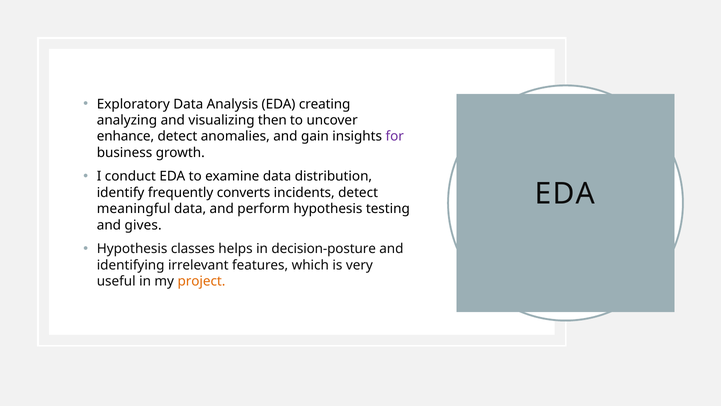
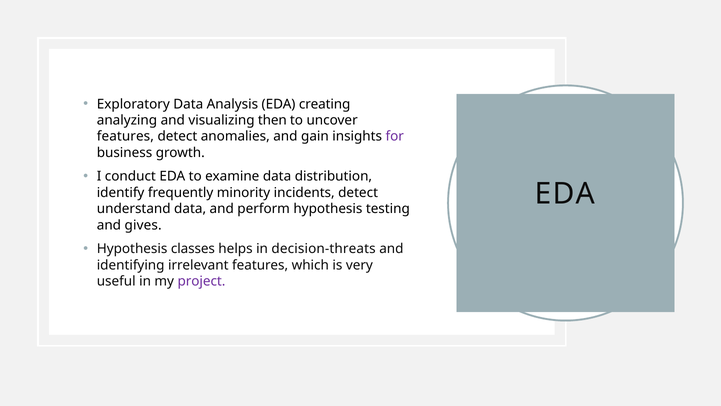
enhance at (125, 136): enhance -> features
converts: converts -> minority
meaningful: meaningful -> understand
decision-posture: decision-posture -> decision-threats
project colour: orange -> purple
